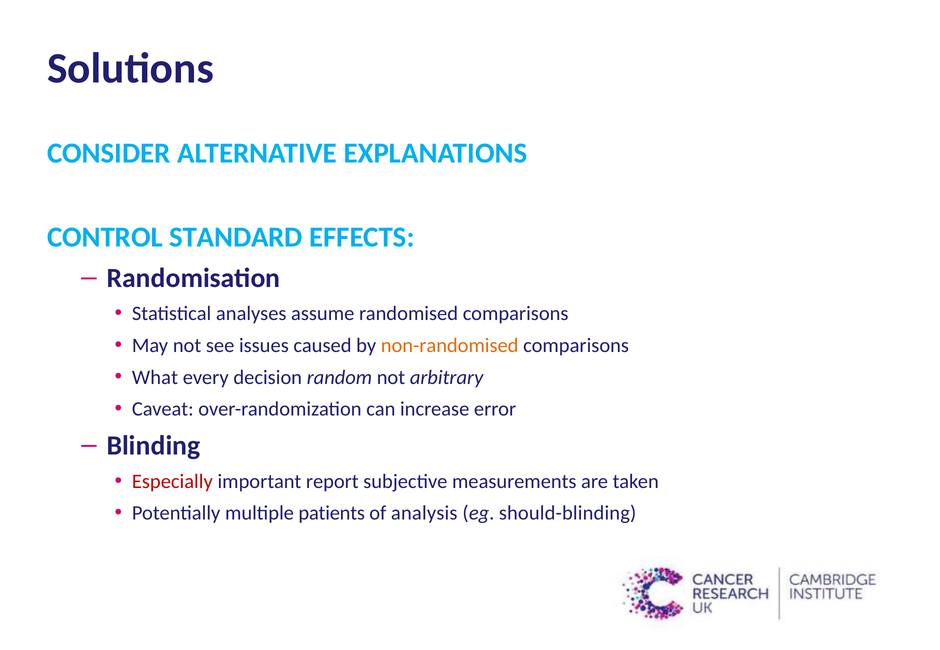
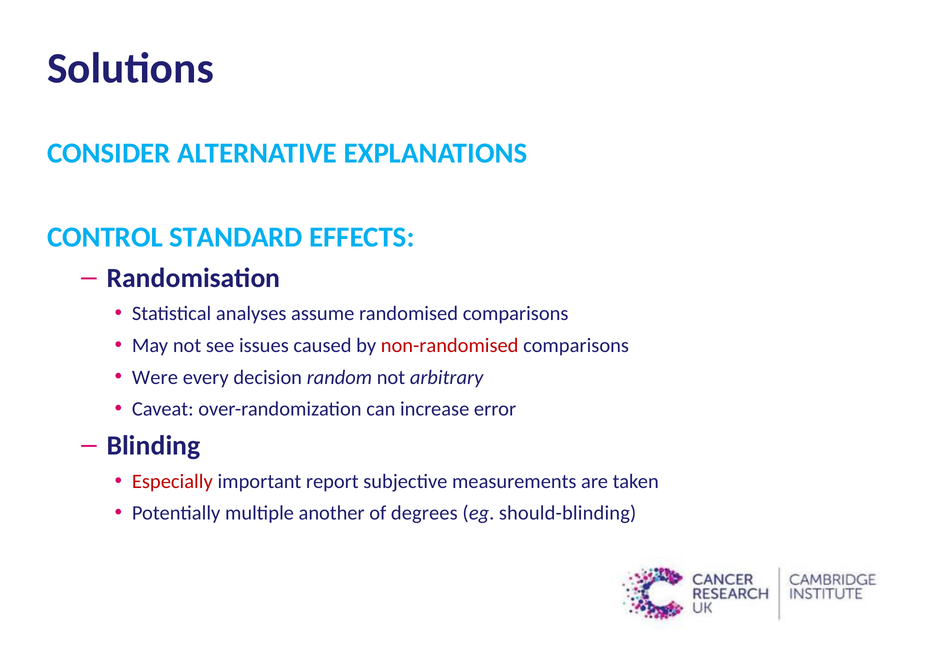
non-randomised colour: orange -> red
What: What -> Were
patients: patients -> another
analysis: analysis -> degrees
